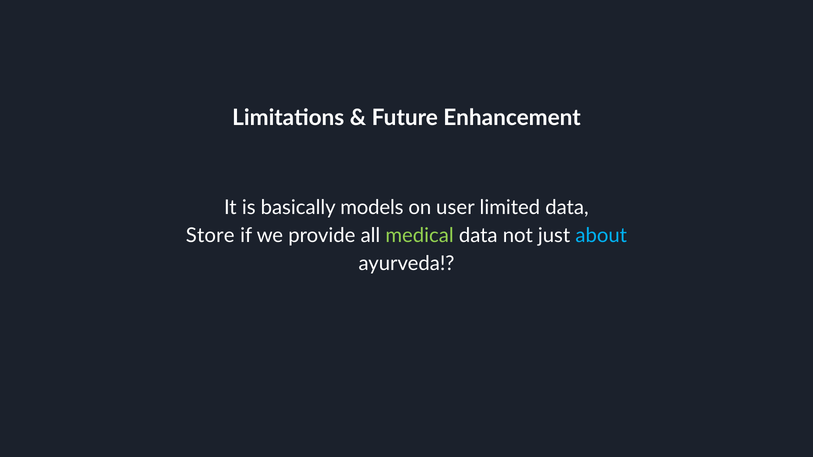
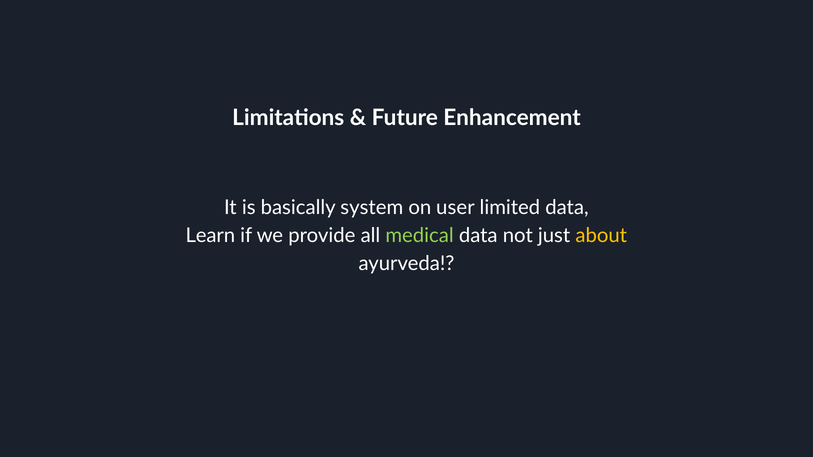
models: models -> system
Store: Store -> Learn
about colour: light blue -> yellow
